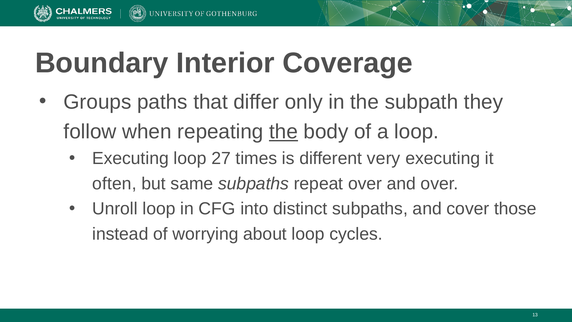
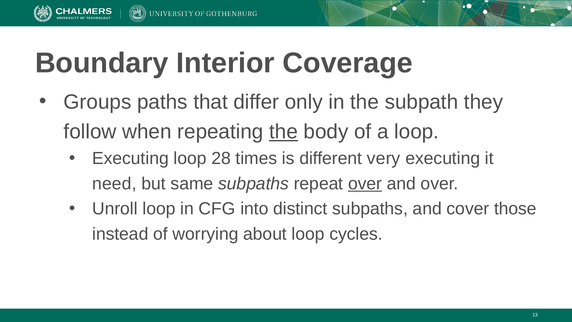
27: 27 -> 28
often: often -> need
over at (365, 184) underline: none -> present
